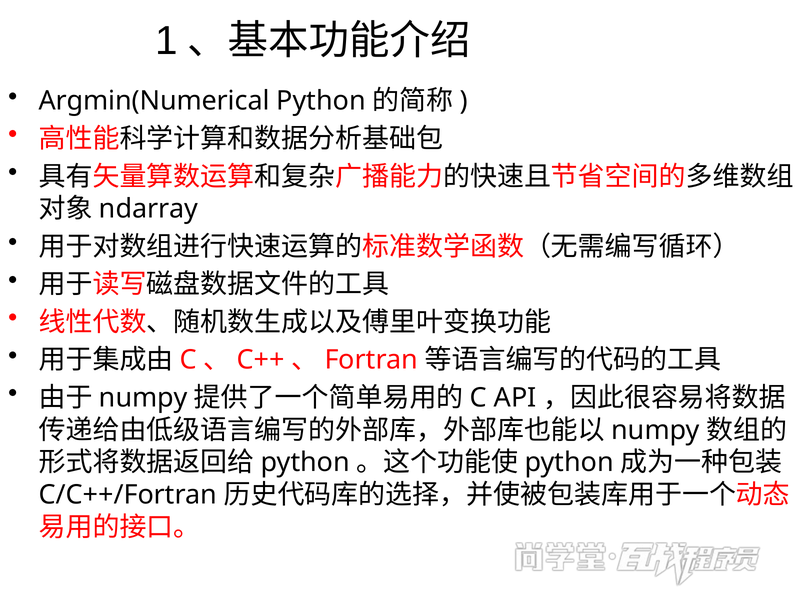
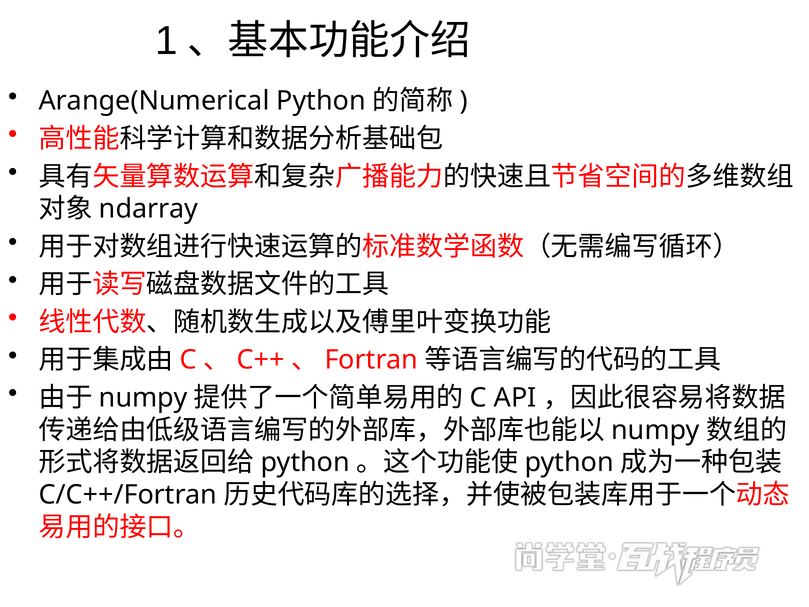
Argmin(Numerical: Argmin(Numerical -> Arange(Numerical
